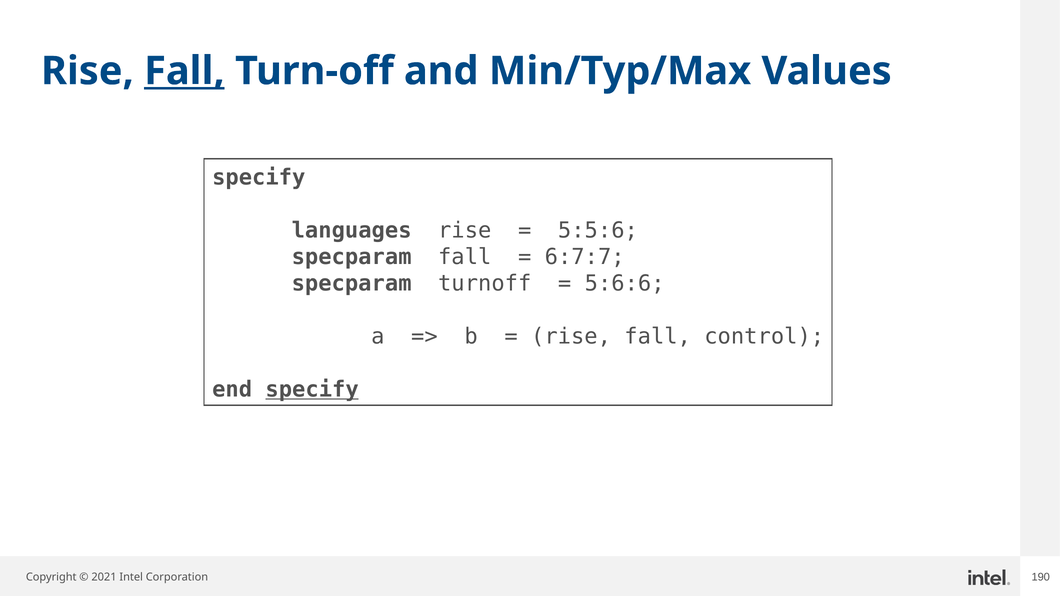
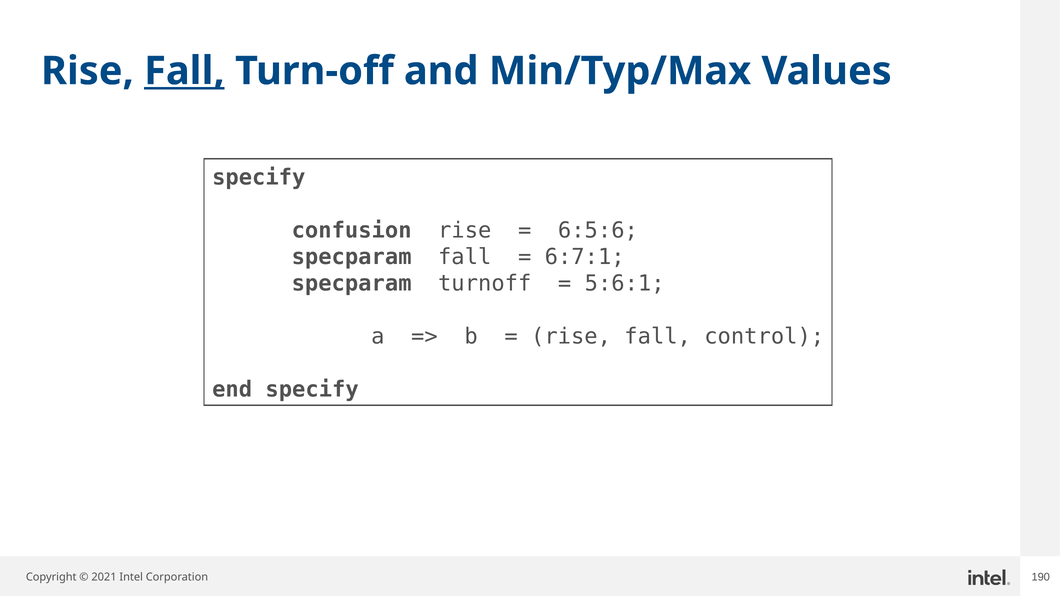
languages: languages -> confusion
5:5:6: 5:5:6 -> 6:5:6
6:7:7: 6:7:7 -> 6:7:1
5:6:6: 5:6:6 -> 5:6:1
specify at (312, 390) underline: present -> none
